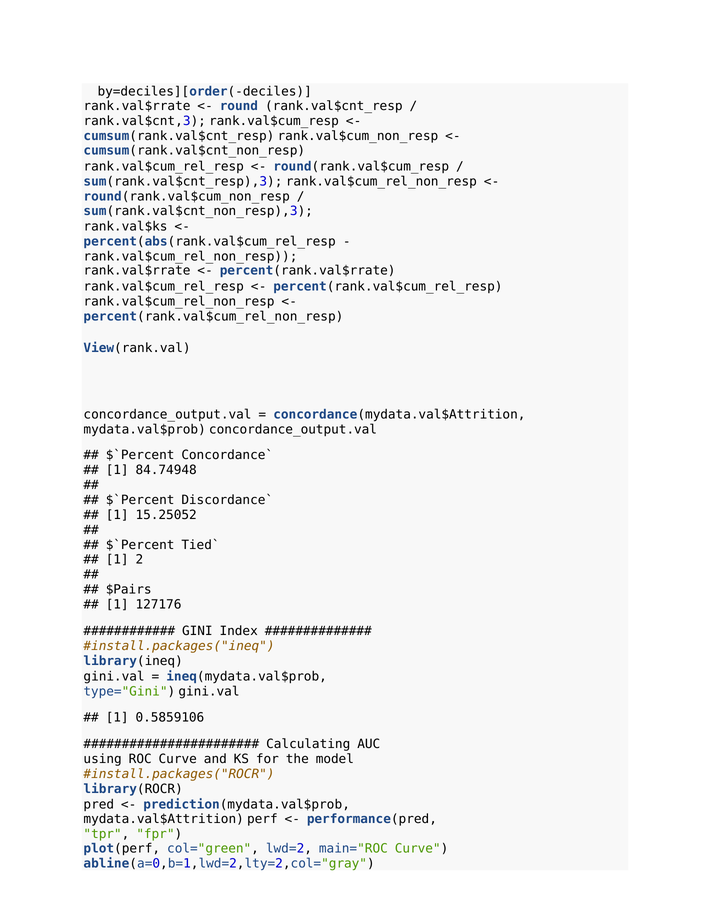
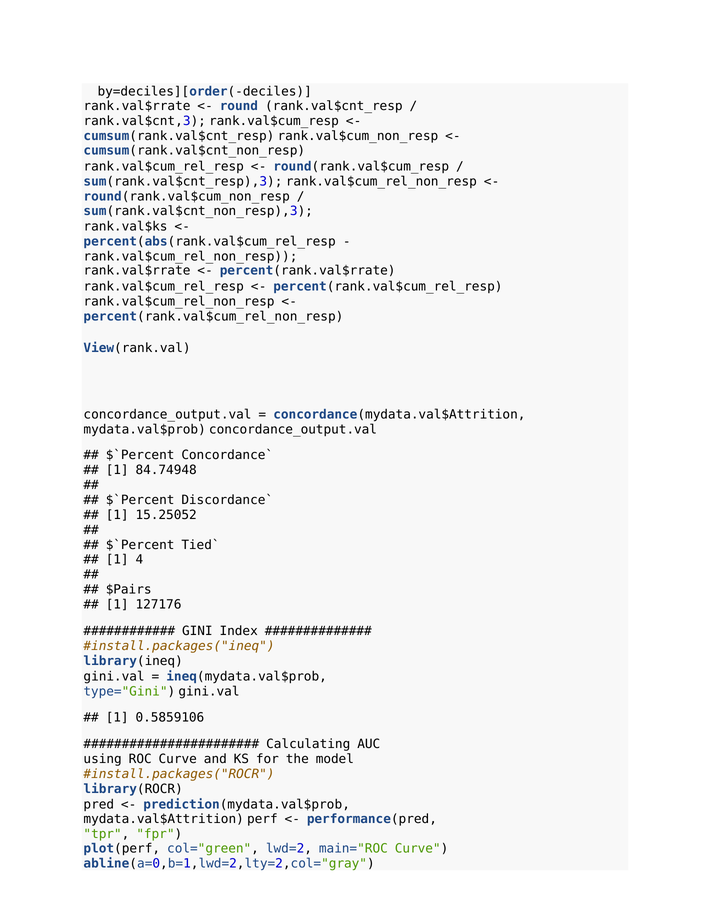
2: 2 -> 4
